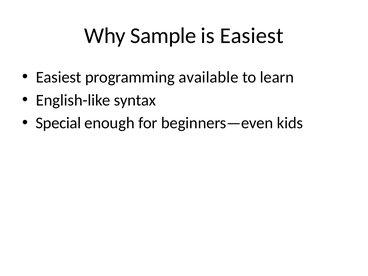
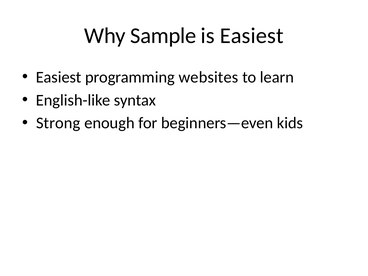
available: available -> websites
Special: Special -> Strong
